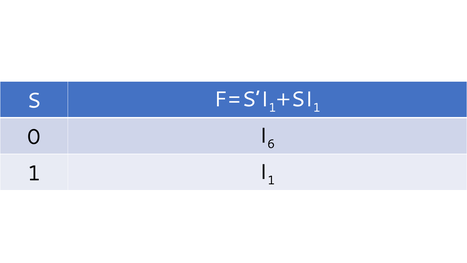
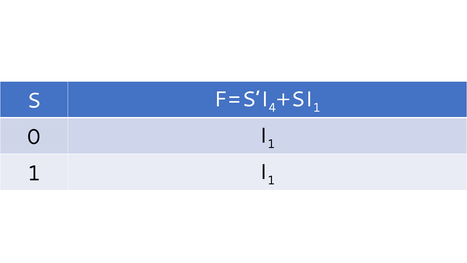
1 at (272, 108): 1 -> 4
6 at (271, 144): 6 -> 1
